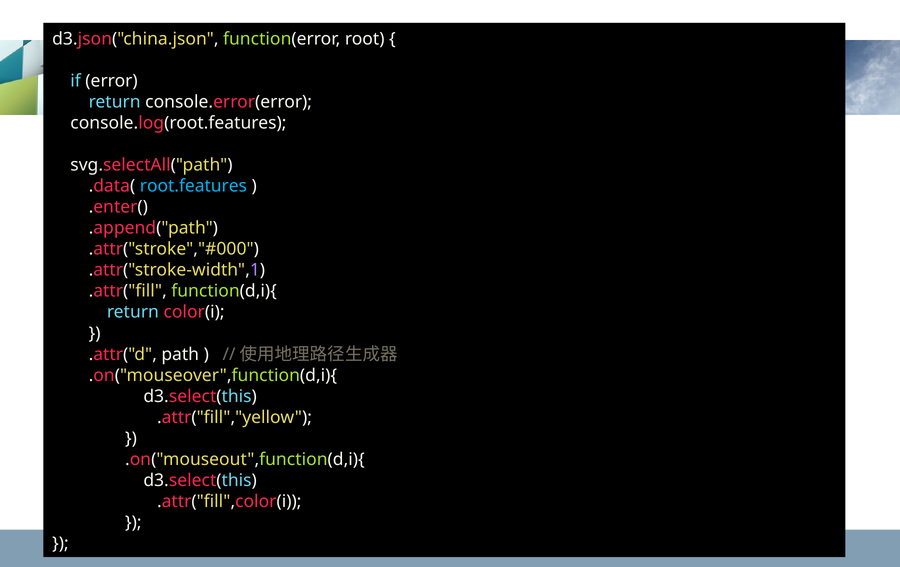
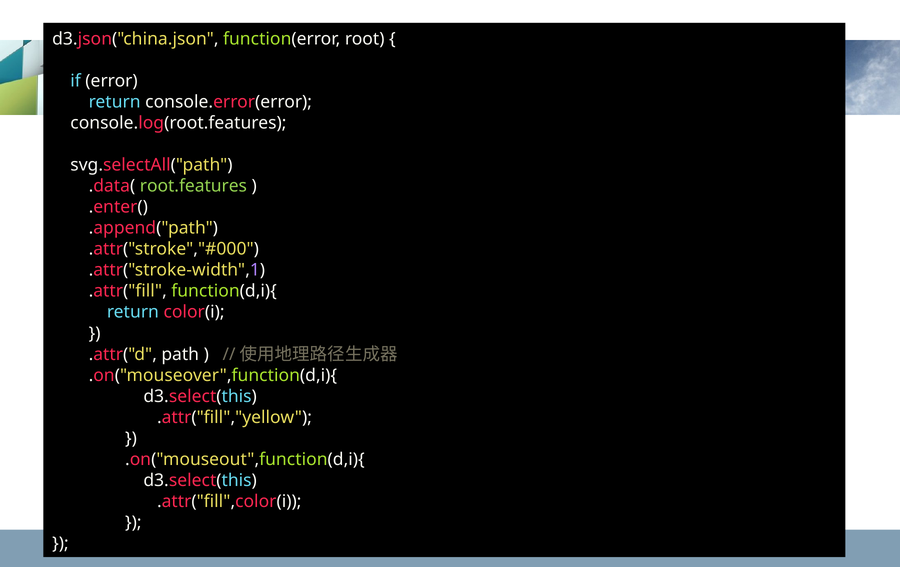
root.features colour: light blue -> light green
